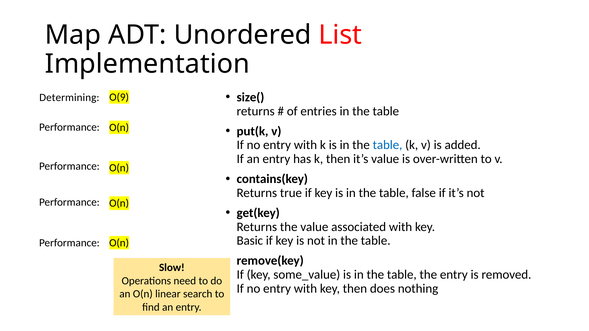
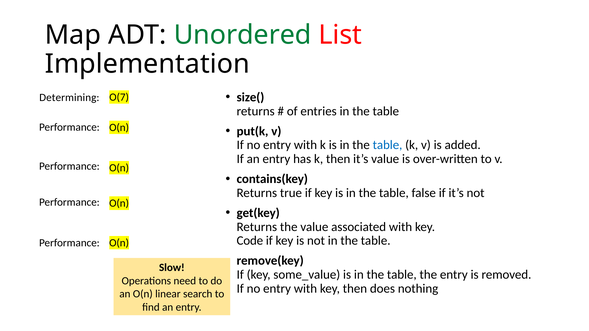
Unordered colour: black -> green
O(9: O(9 -> O(7
Basic: Basic -> Code
